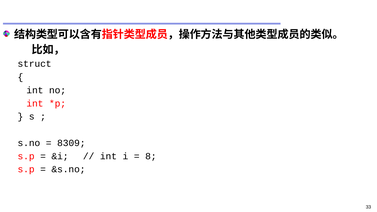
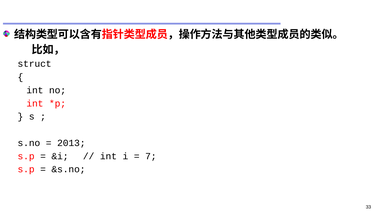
8309: 8309 -> 2013
8: 8 -> 7
